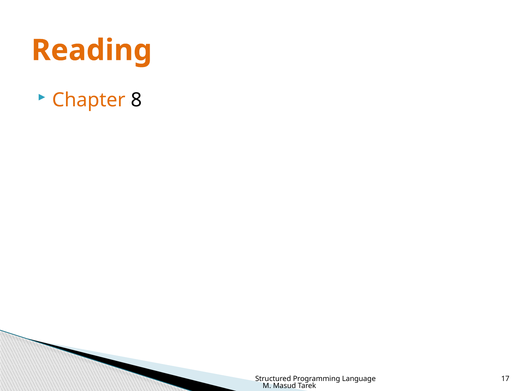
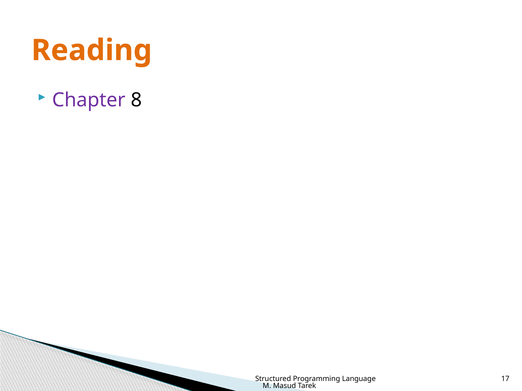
Chapter colour: orange -> purple
